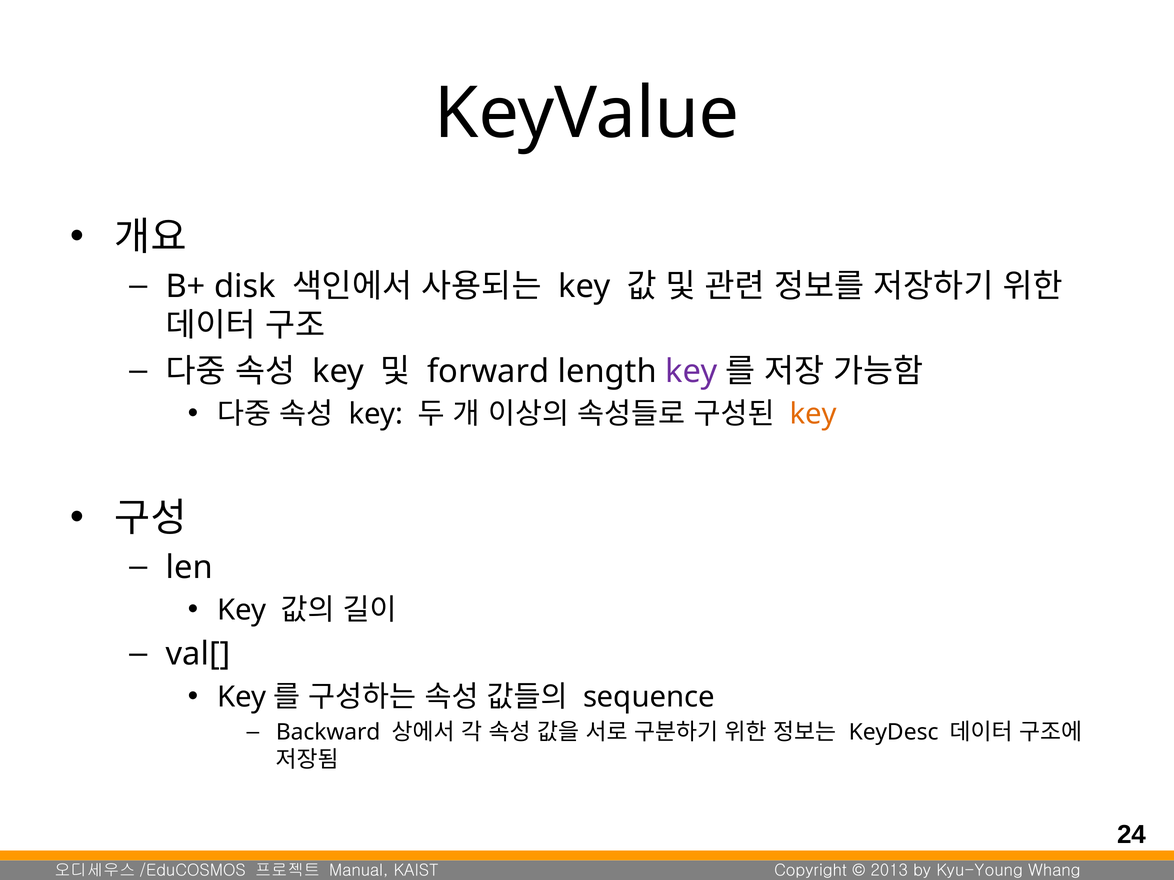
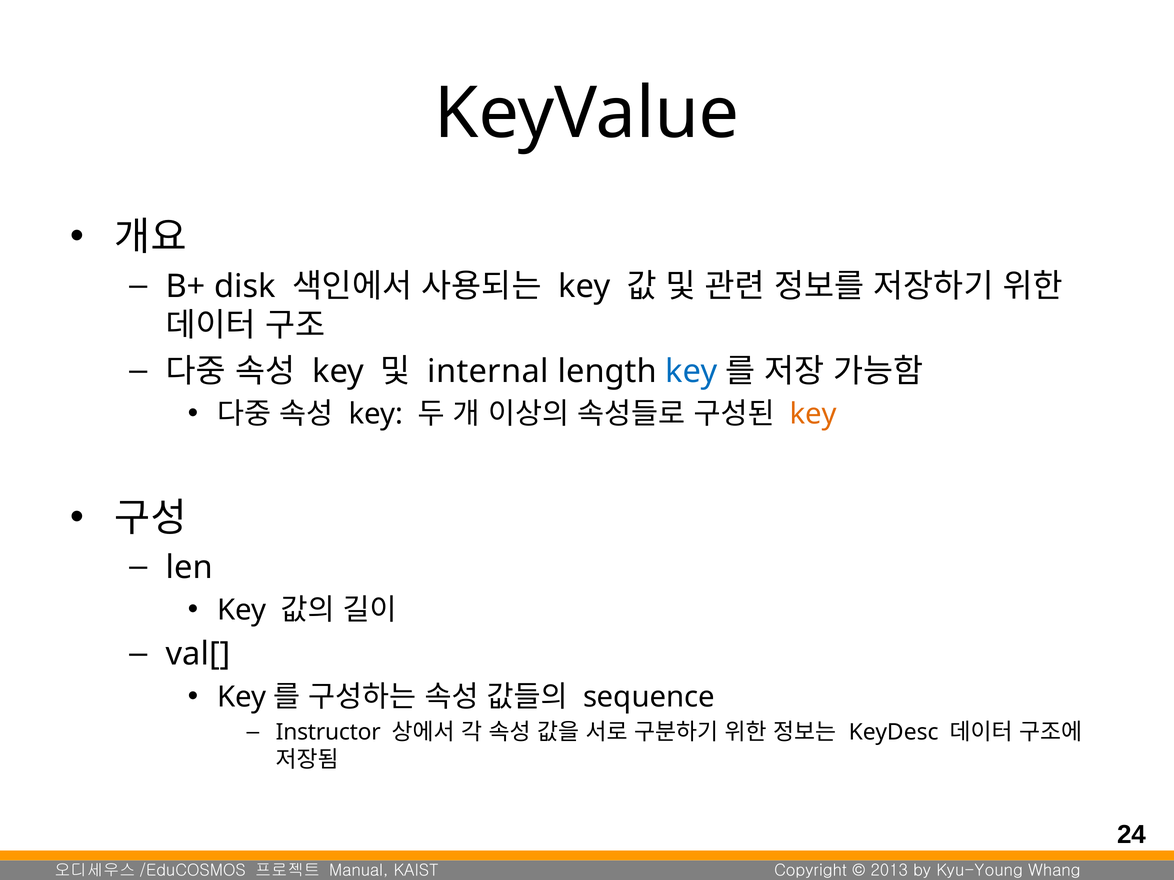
forward: forward -> internal
key at (691, 371) colour: purple -> blue
Backward: Backward -> Instructor
